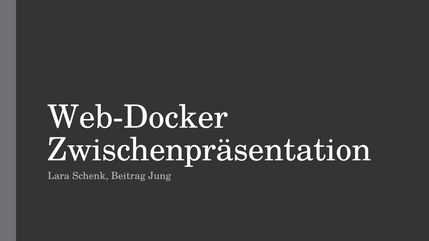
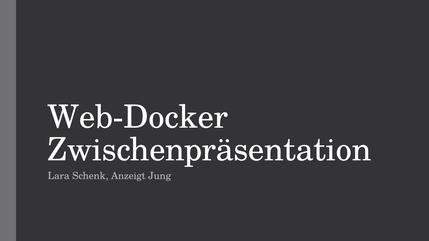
Beitrag: Beitrag -> Anzeigt
